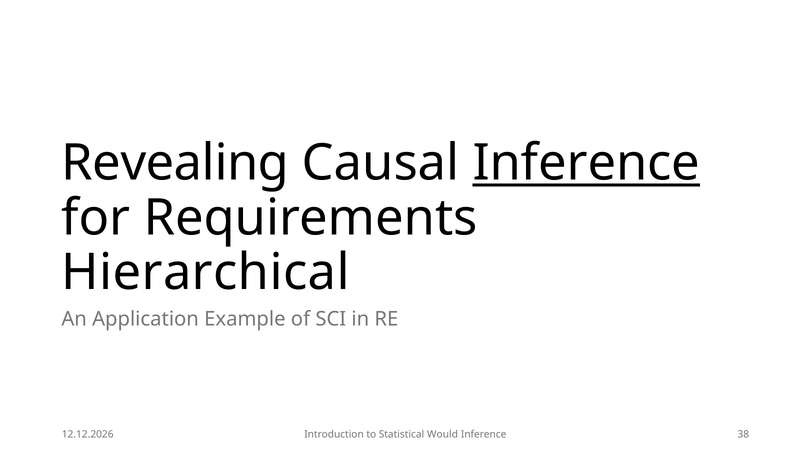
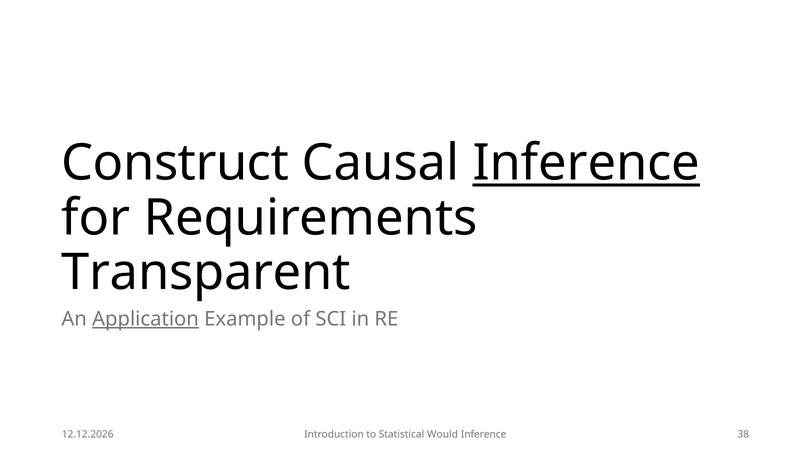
Revealing: Revealing -> Construct
Hierarchical: Hierarchical -> Transparent
Application underline: none -> present
